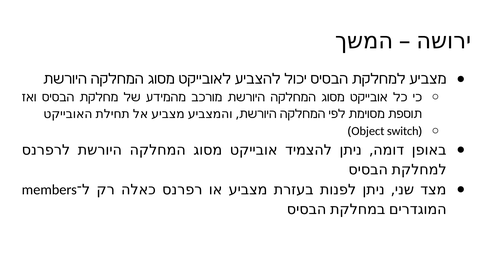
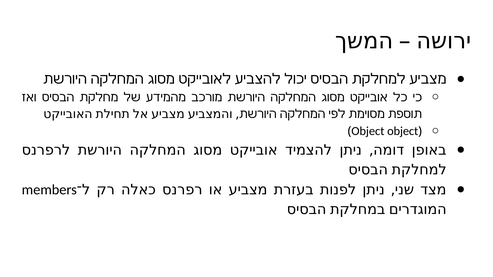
Object switch: switch -> object
